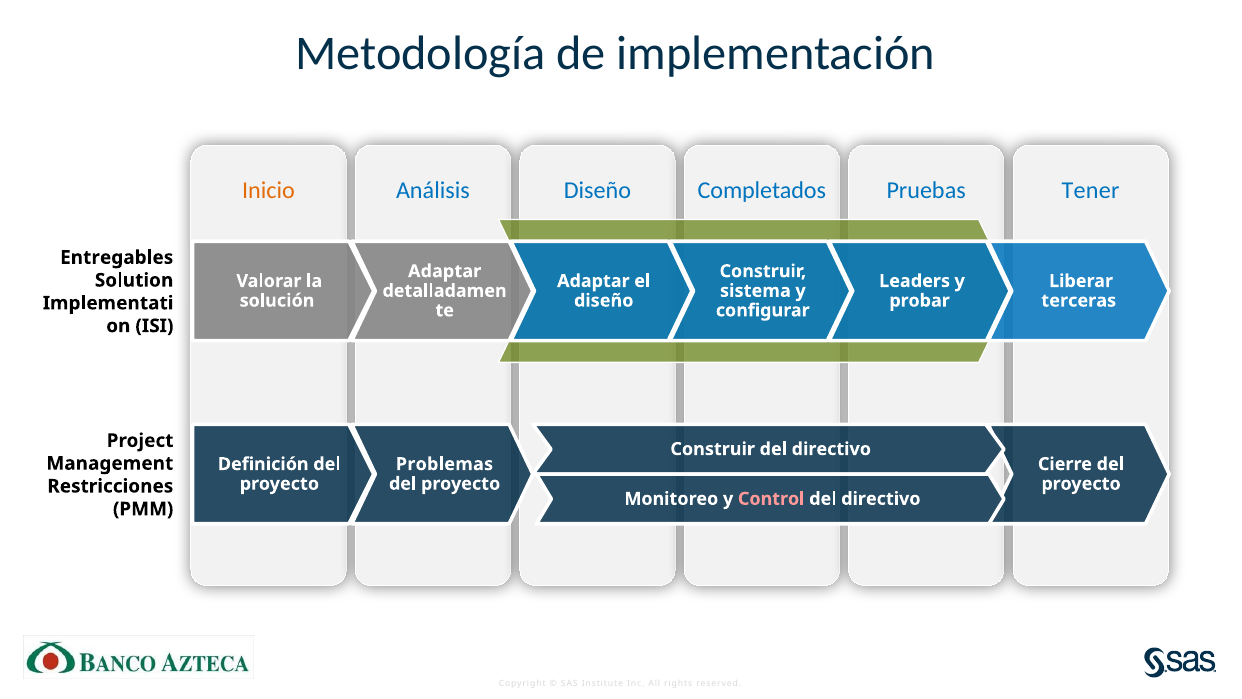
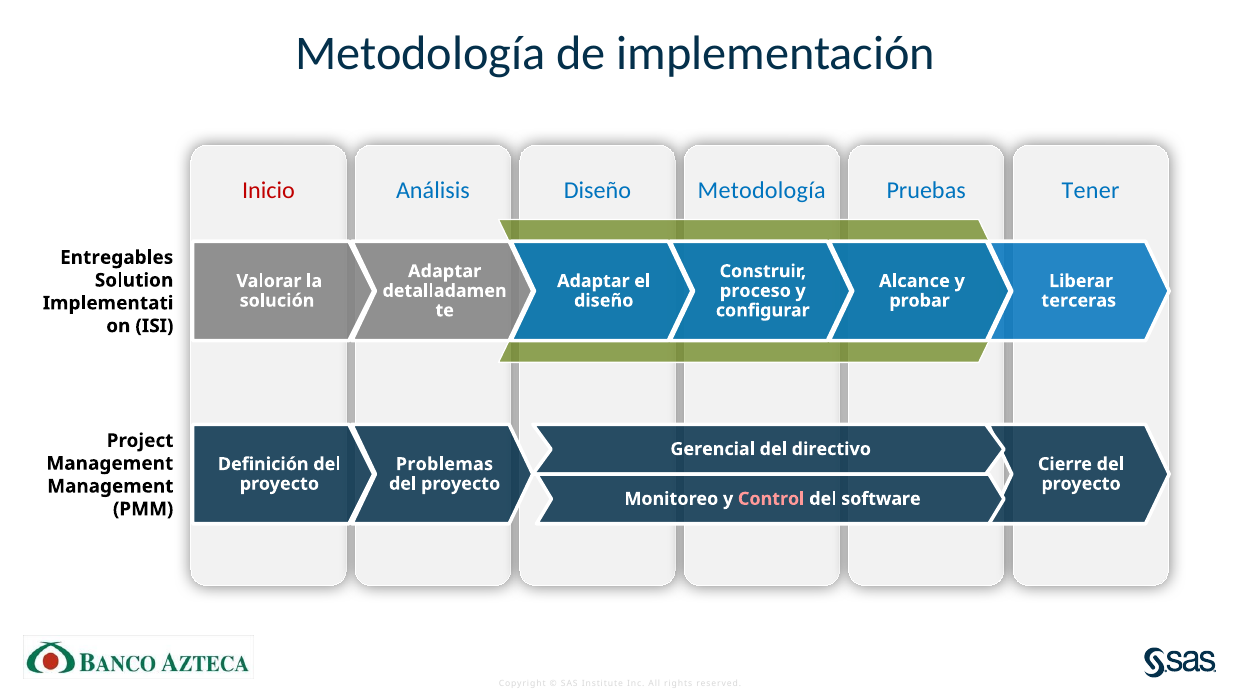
Inicio colour: orange -> red
Diseño Completados: Completados -> Metodología
Leaders: Leaders -> Alcance
sistema: sistema -> proceso
Construir at (713, 449): Construir -> Gerencial
Restricciones at (110, 486): Restricciones -> Management
directivo at (881, 499): directivo -> software
